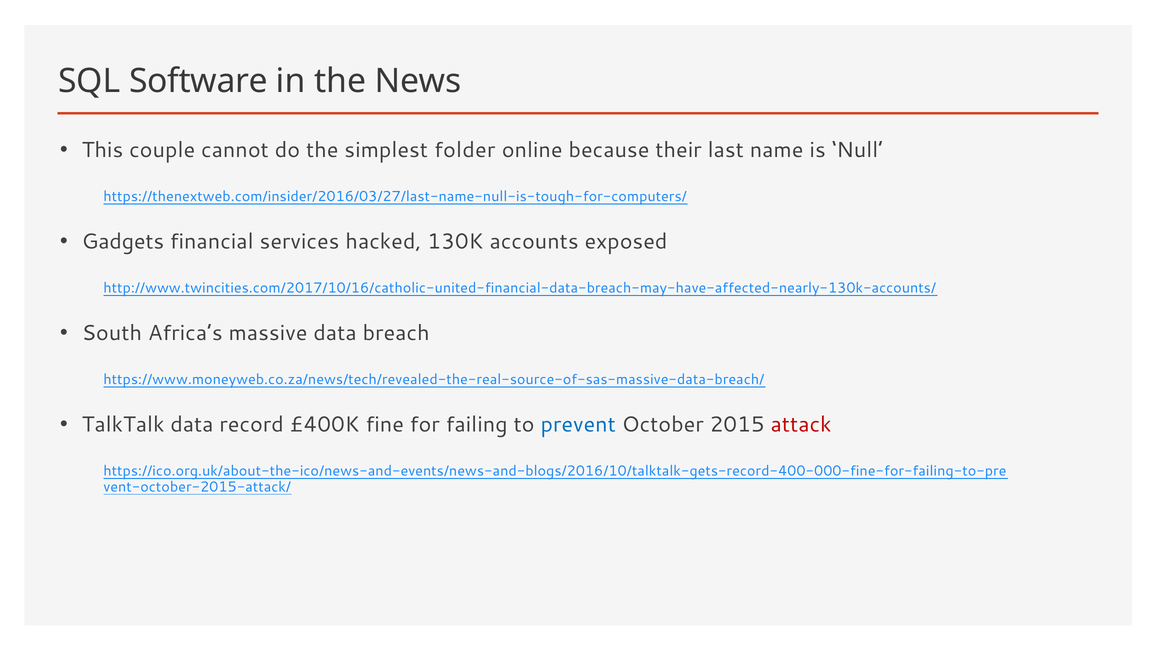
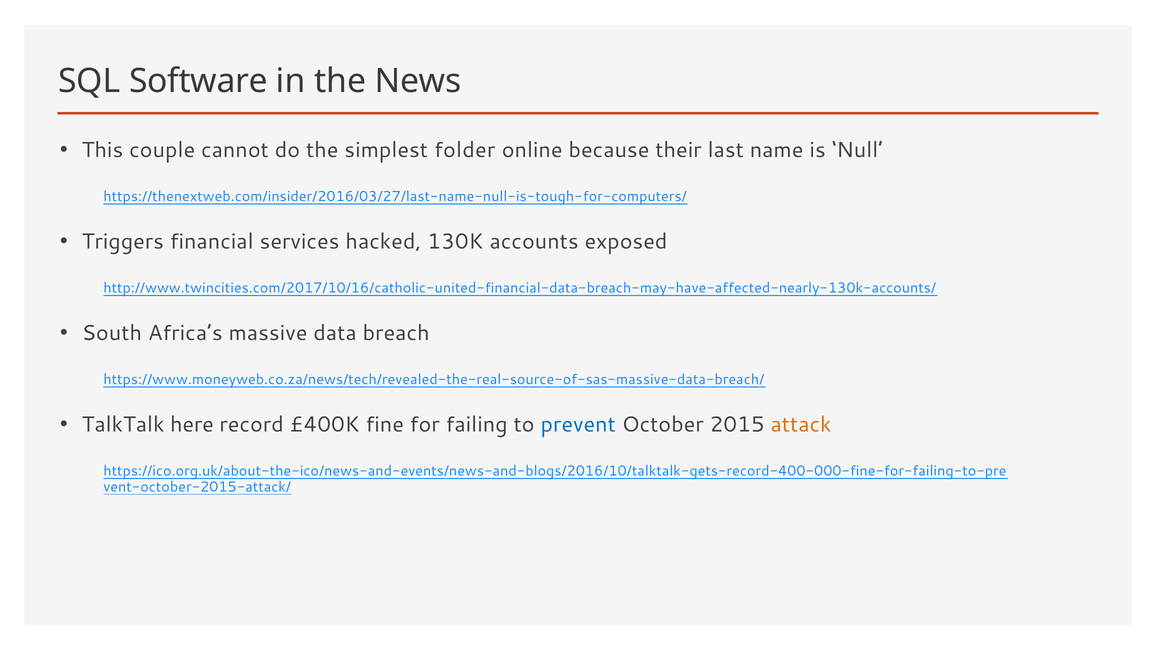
Gadgets: Gadgets -> Triggers
TalkTalk data: data -> here
attack colour: red -> orange
